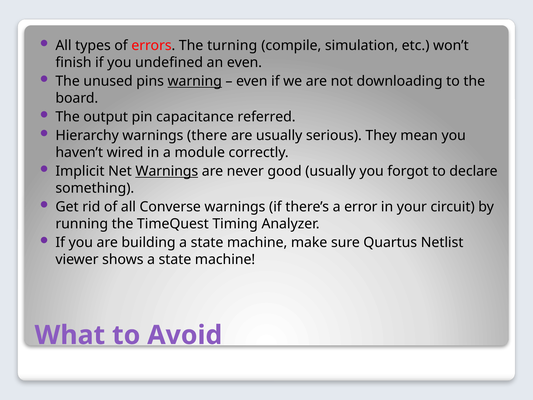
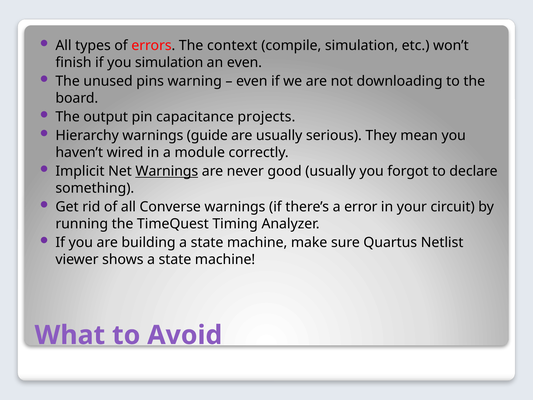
turning: turning -> context
you undefined: undefined -> simulation
warning underline: present -> none
referred: referred -> projects
there: there -> guide
